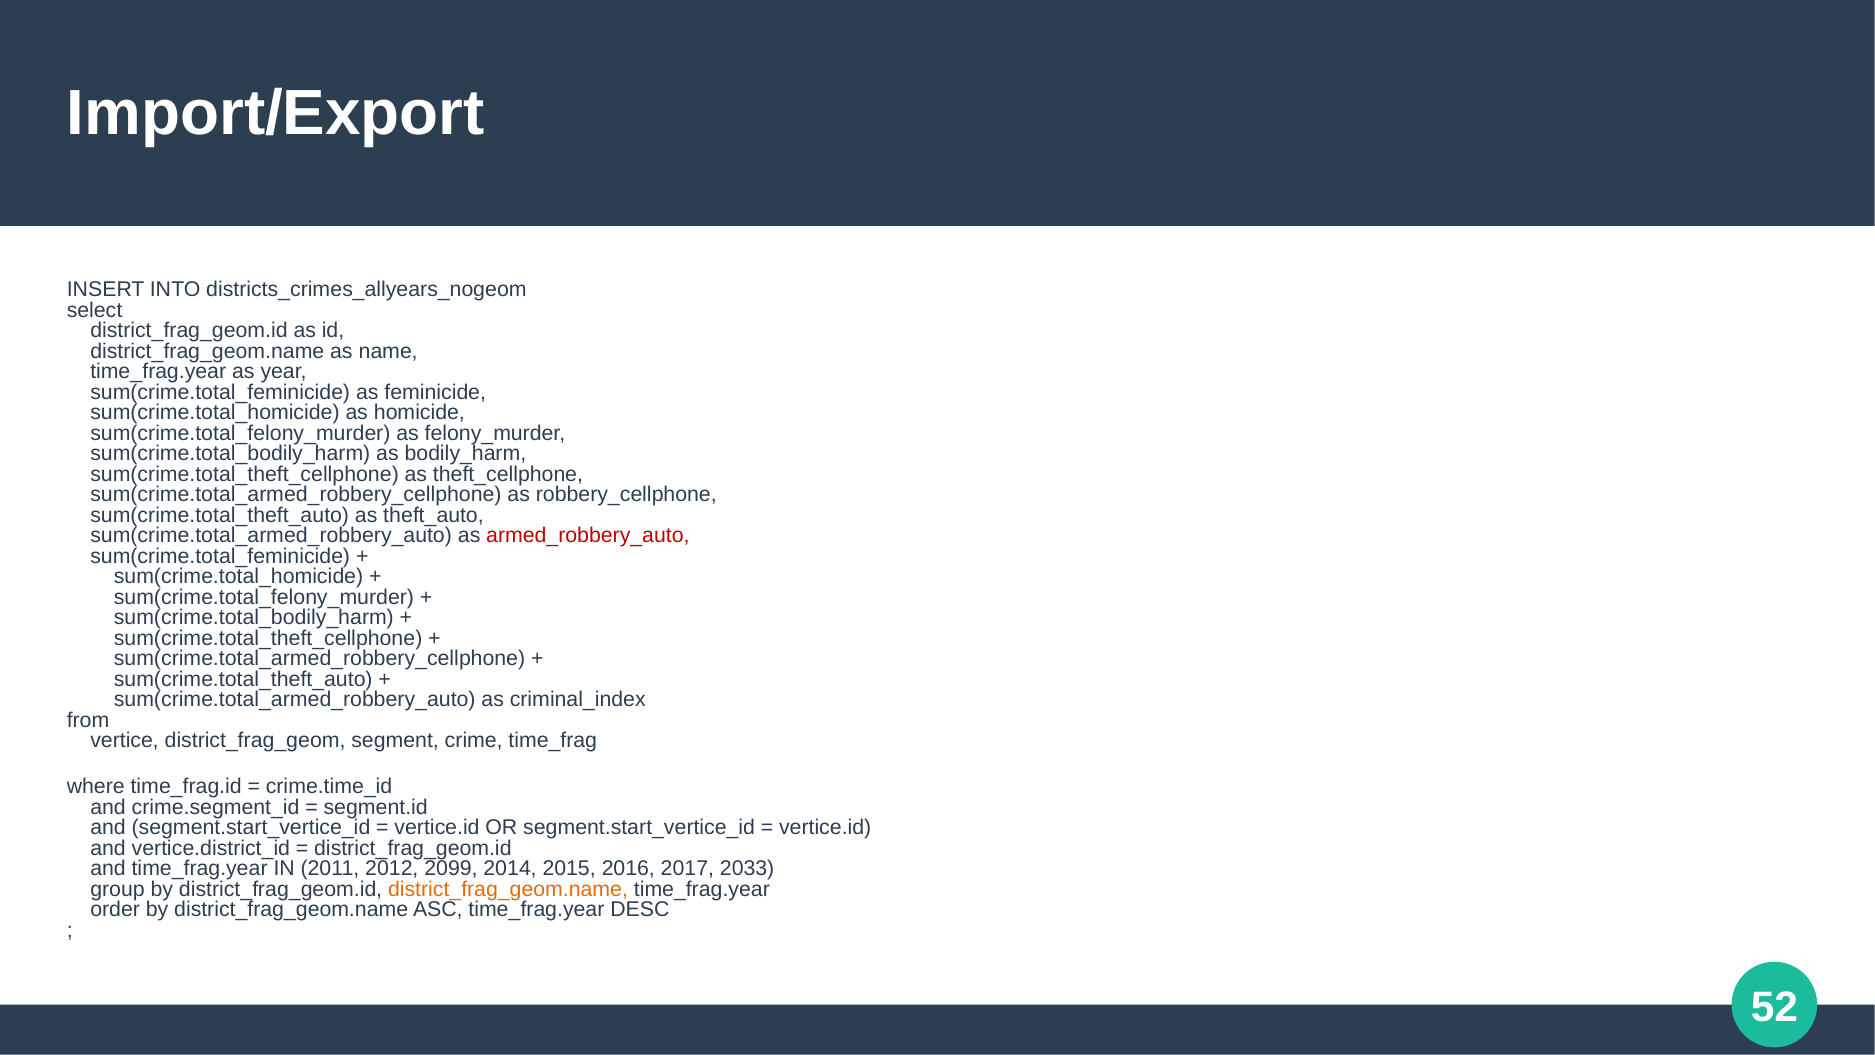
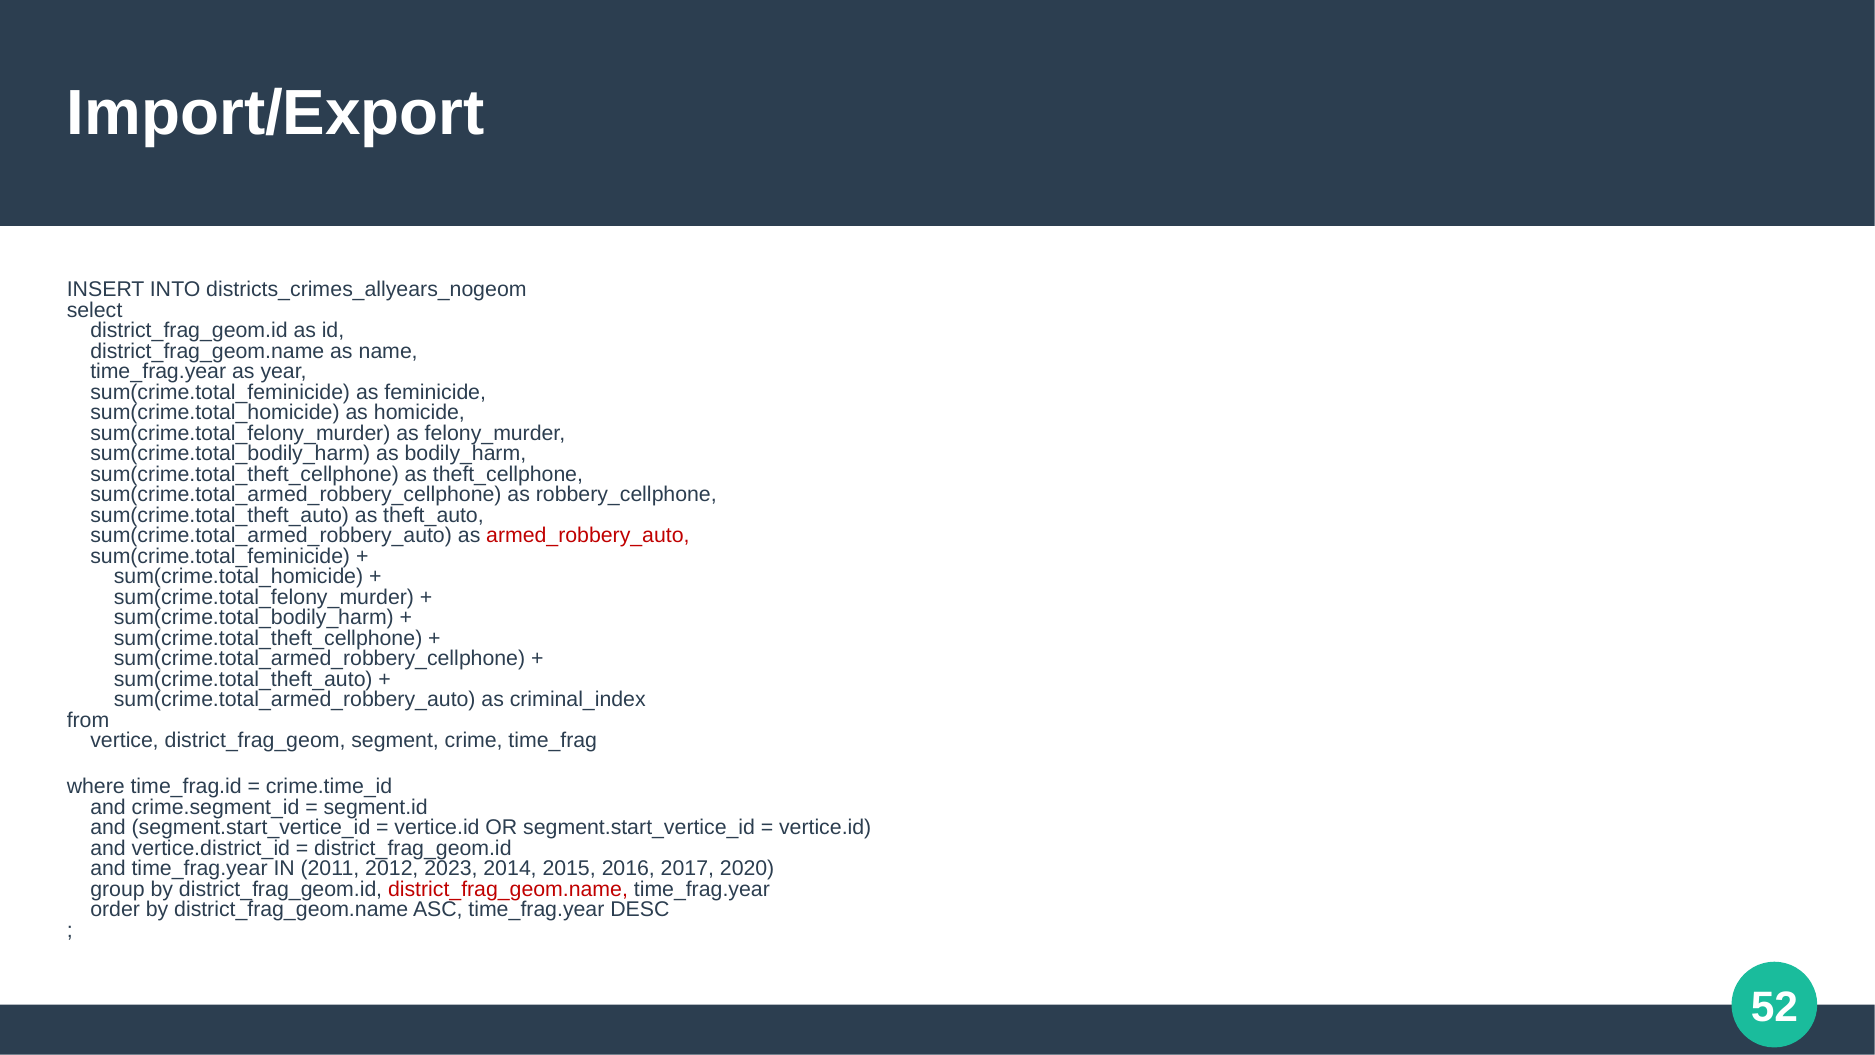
2099: 2099 -> 2023
2033: 2033 -> 2020
district_frag_geom.name at (508, 889) colour: orange -> red
